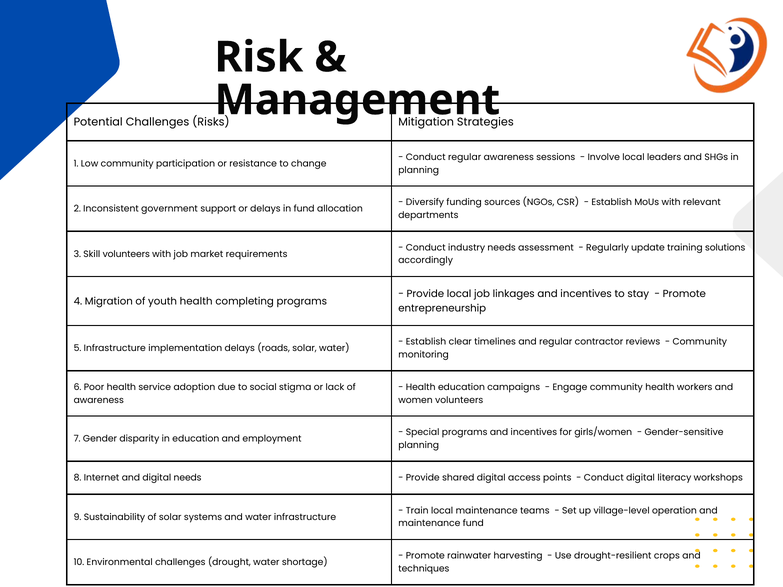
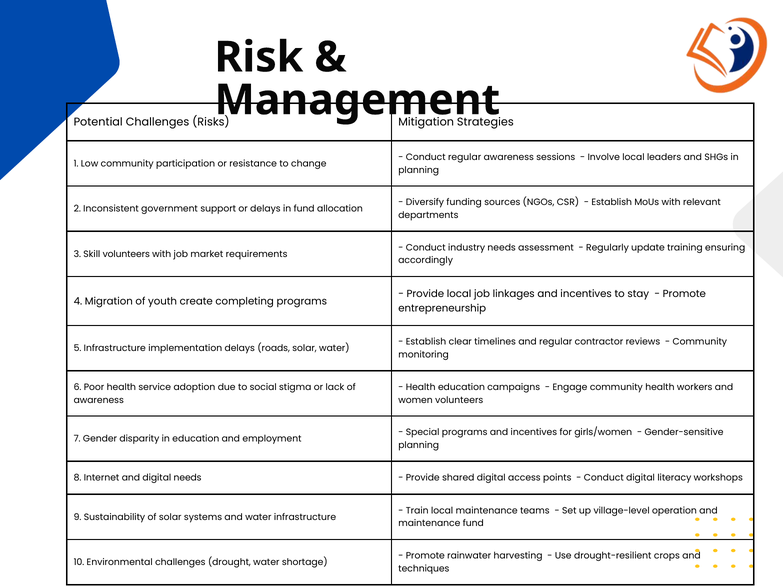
solutions: solutions -> ensuring
youth health: health -> create
